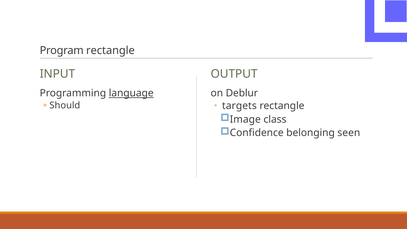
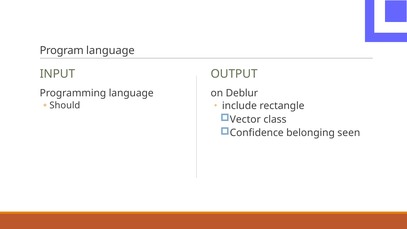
Program rectangle: rectangle -> language
language at (131, 93) underline: present -> none
targets: targets -> include
Image: Image -> Vector
